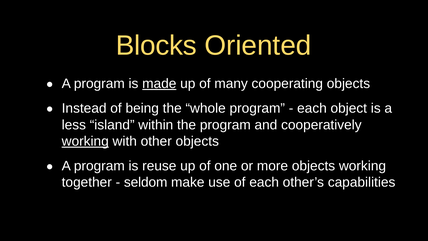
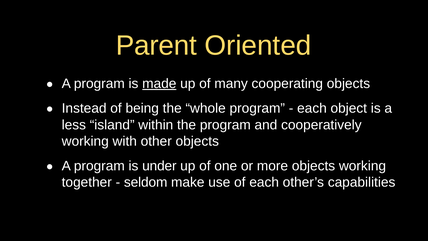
Blocks: Blocks -> Parent
working at (85, 141) underline: present -> none
reuse: reuse -> under
